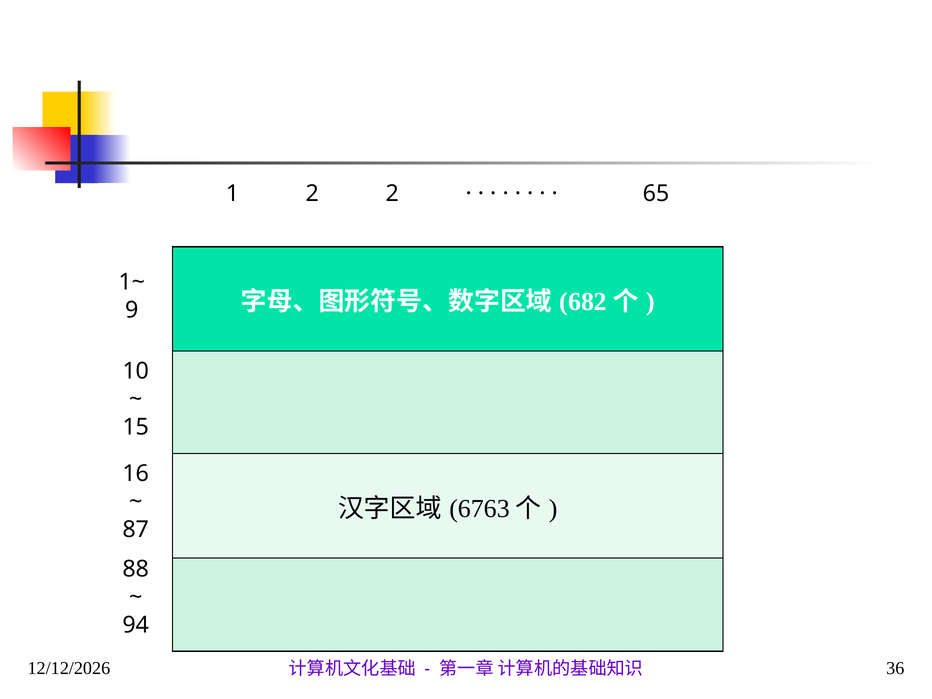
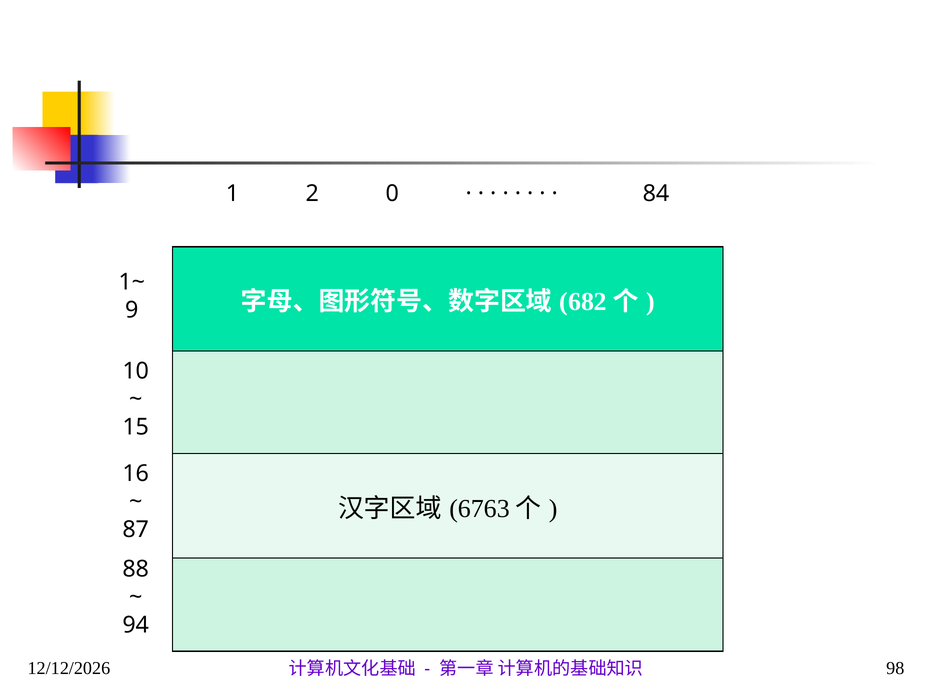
2 2: 2 -> 0
65: 65 -> 84
36: 36 -> 98
